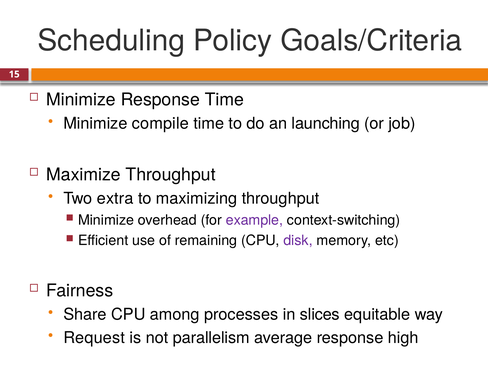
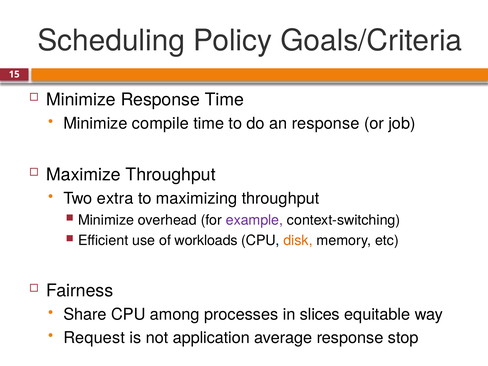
an launching: launching -> response
remaining: remaining -> workloads
disk colour: purple -> orange
parallelism: parallelism -> application
high: high -> stop
